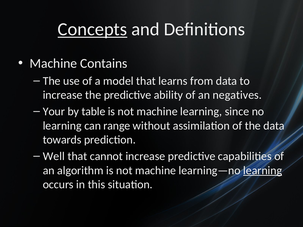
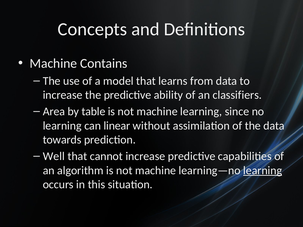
Concepts underline: present -> none
negatives: negatives -> classifiers
Your: Your -> Area
range: range -> linear
